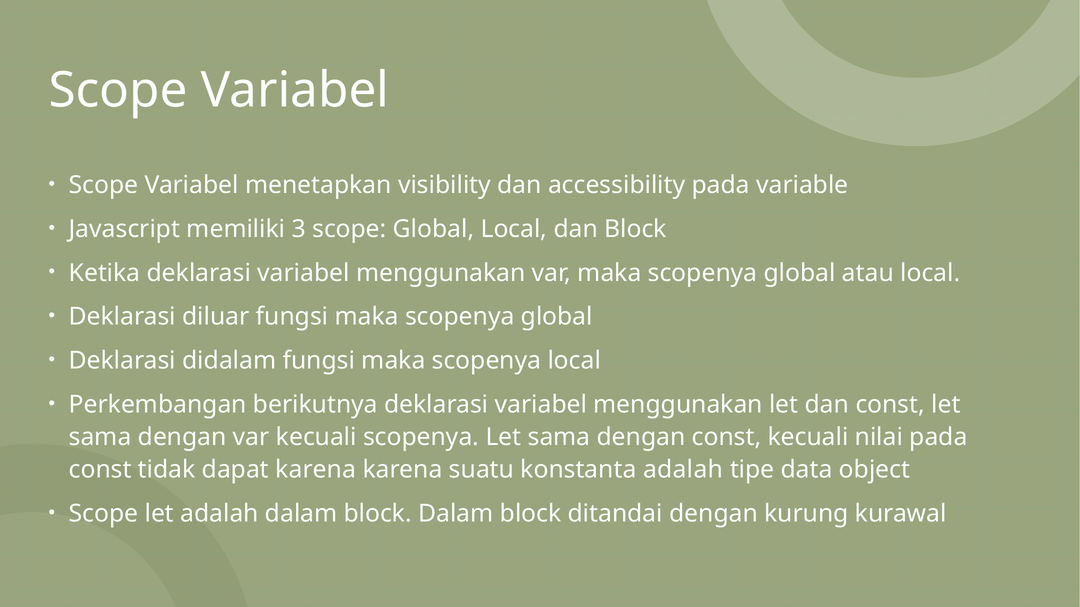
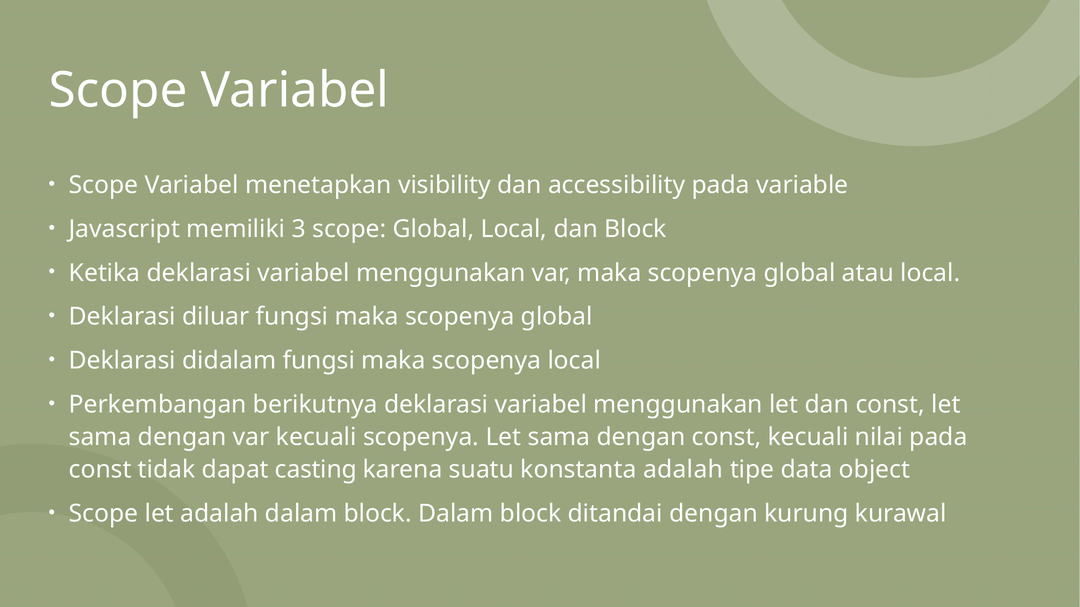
dapat karena: karena -> casting
